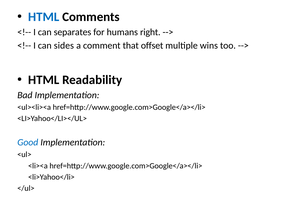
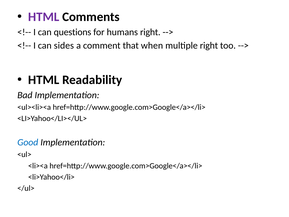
HTML at (44, 17) colour: blue -> purple
separates: separates -> questions
offset: offset -> when
multiple wins: wins -> right
